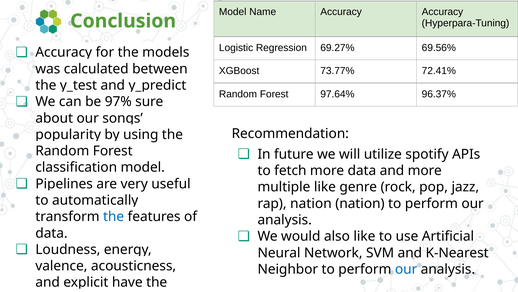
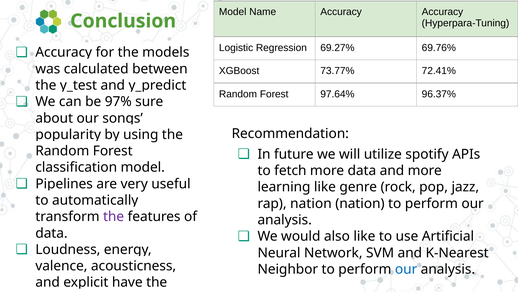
69.56%: 69.56% -> 69.76%
multiple: multiple -> learning
the at (114, 216) colour: blue -> purple
